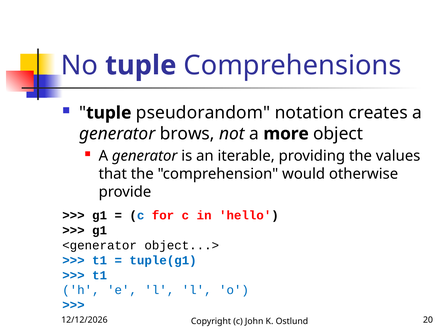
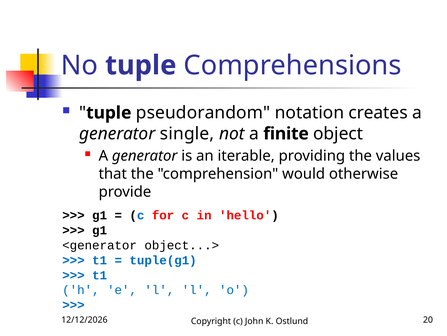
brows: brows -> single
more: more -> finite
